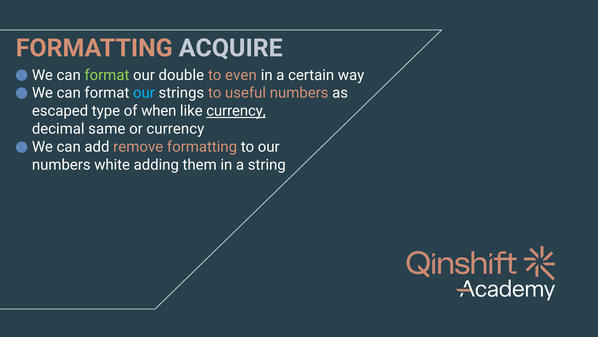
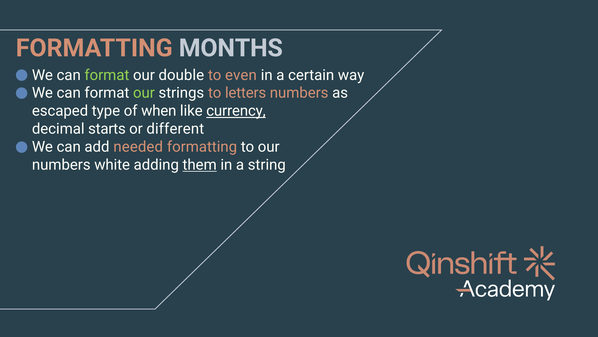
ACQUIRE: ACQUIRE -> MONTHS
our at (144, 93) colour: light blue -> light green
useful: useful -> letters
same: same -> starts
or currency: currency -> different
remove: remove -> needed
them underline: none -> present
